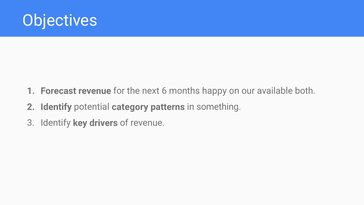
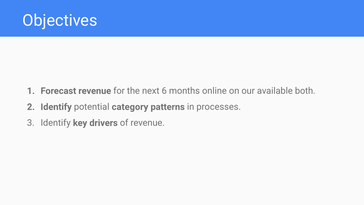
happy: happy -> online
something: something -> processes
